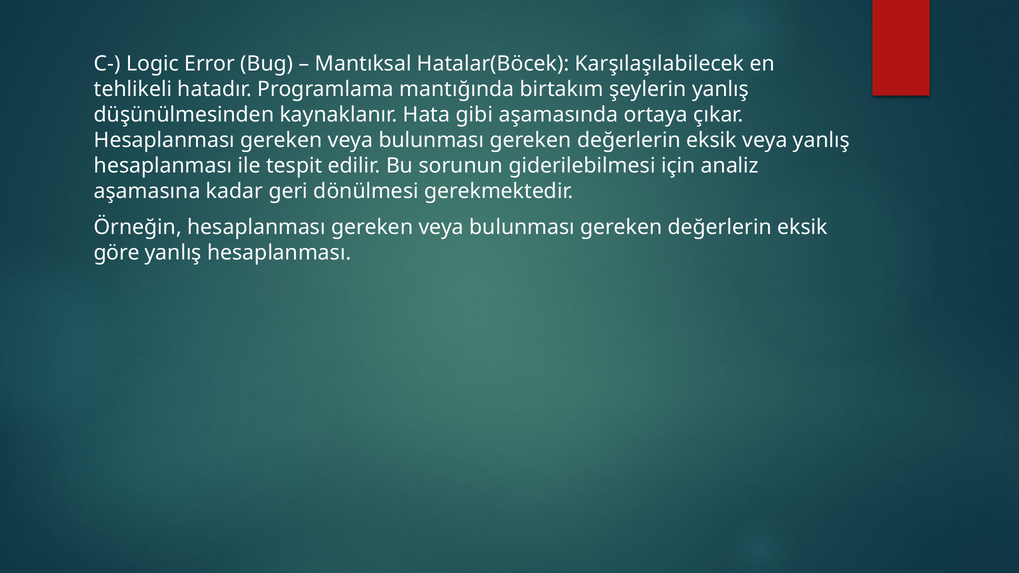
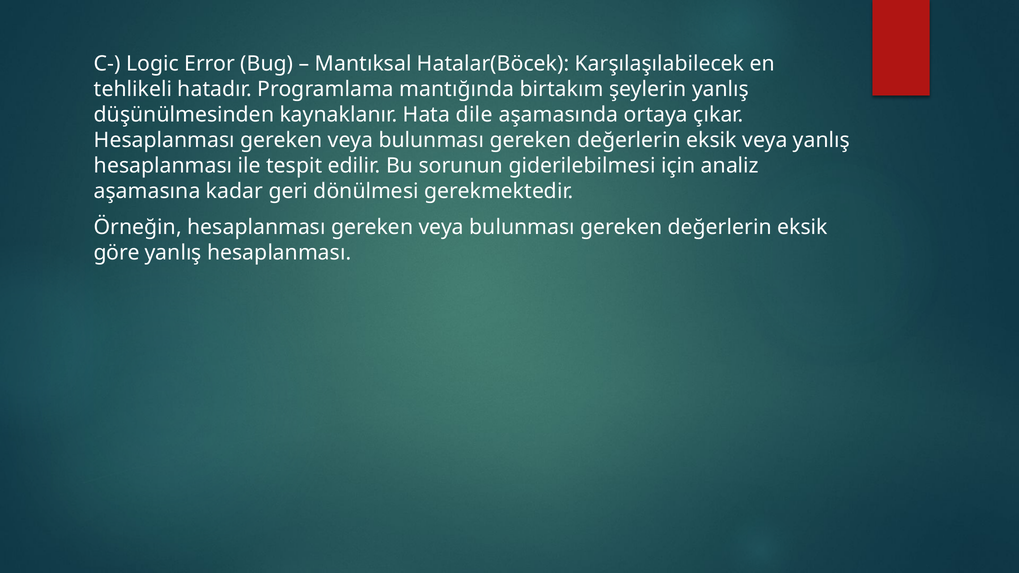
gibi: gibi -> dile
